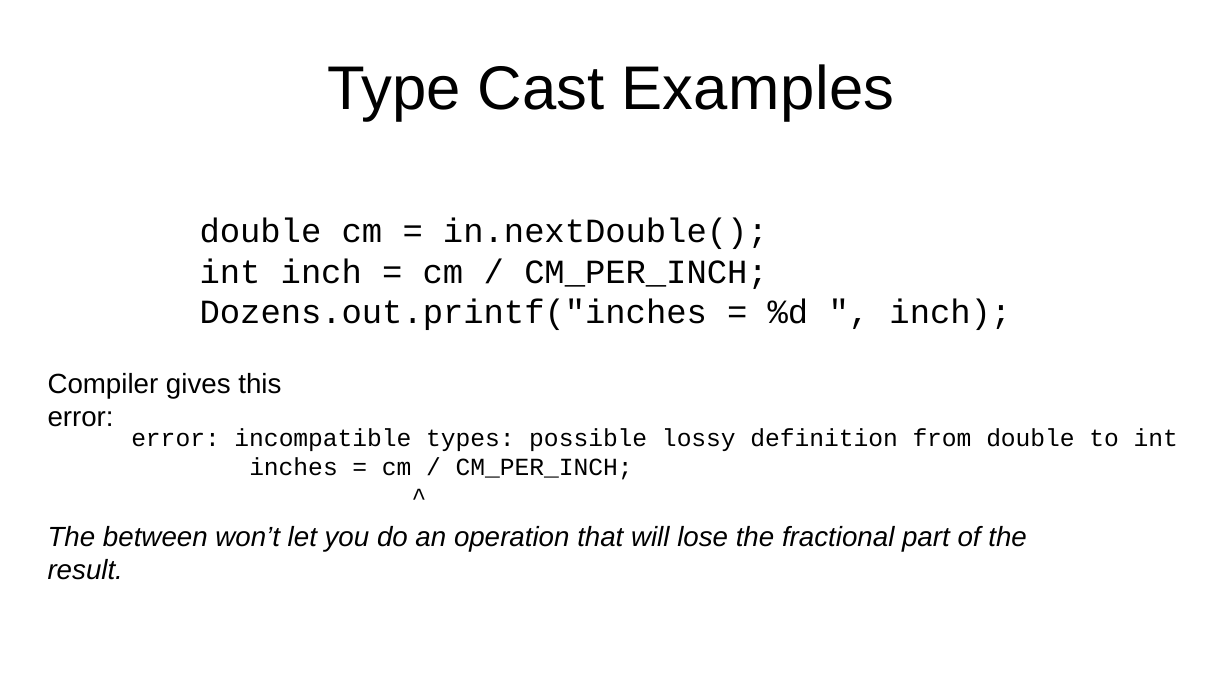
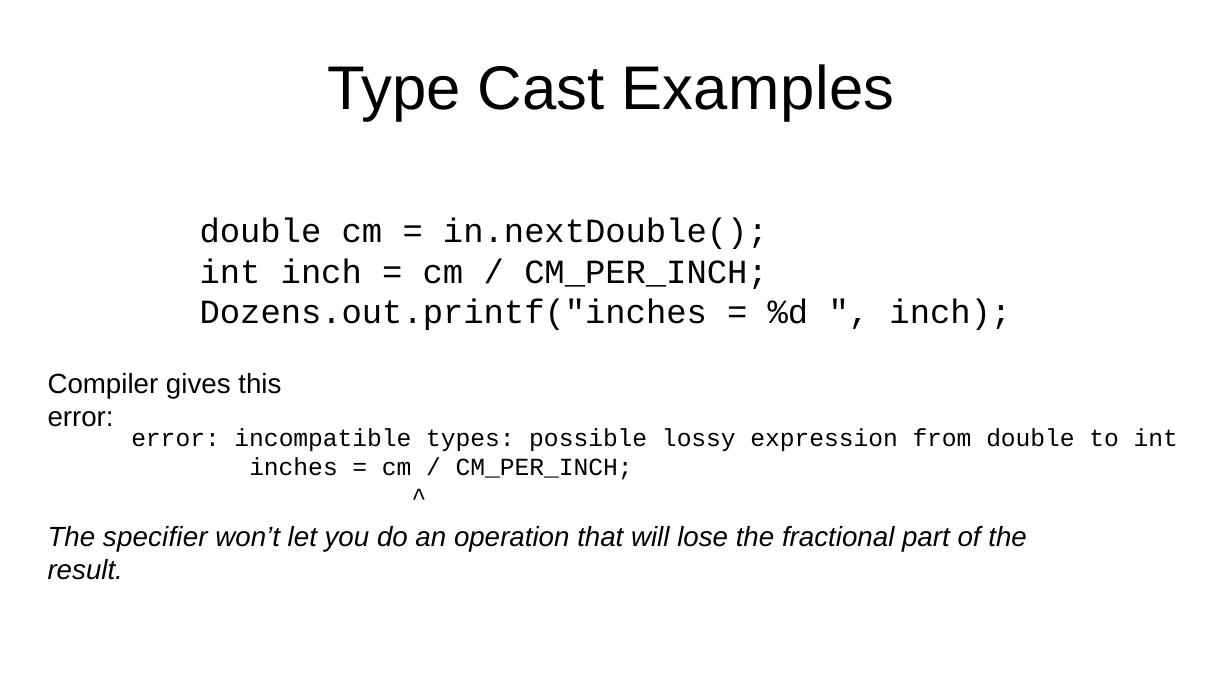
definition: definition -> expression
between: between -> specifier
